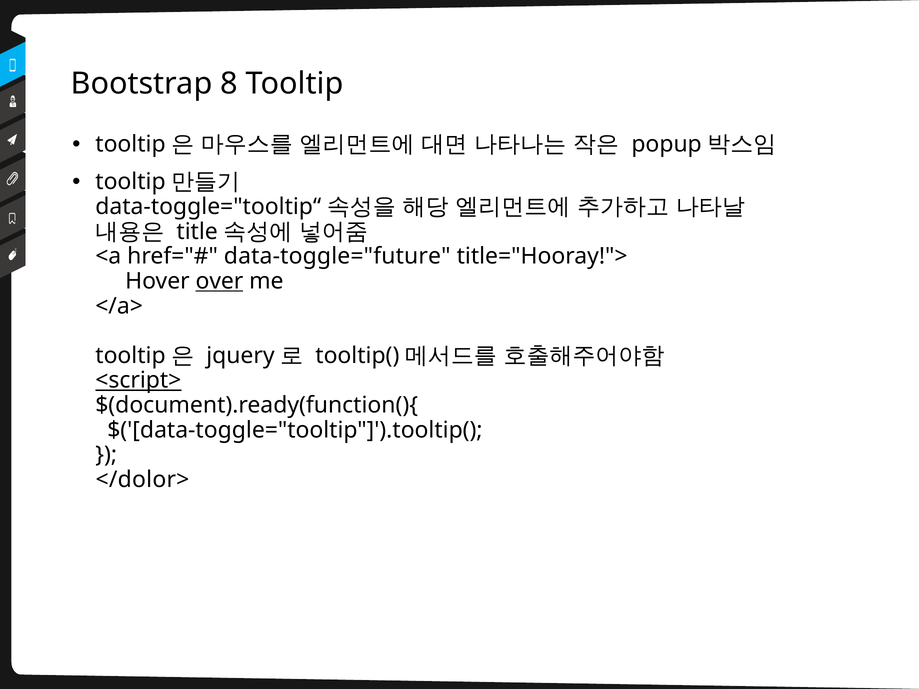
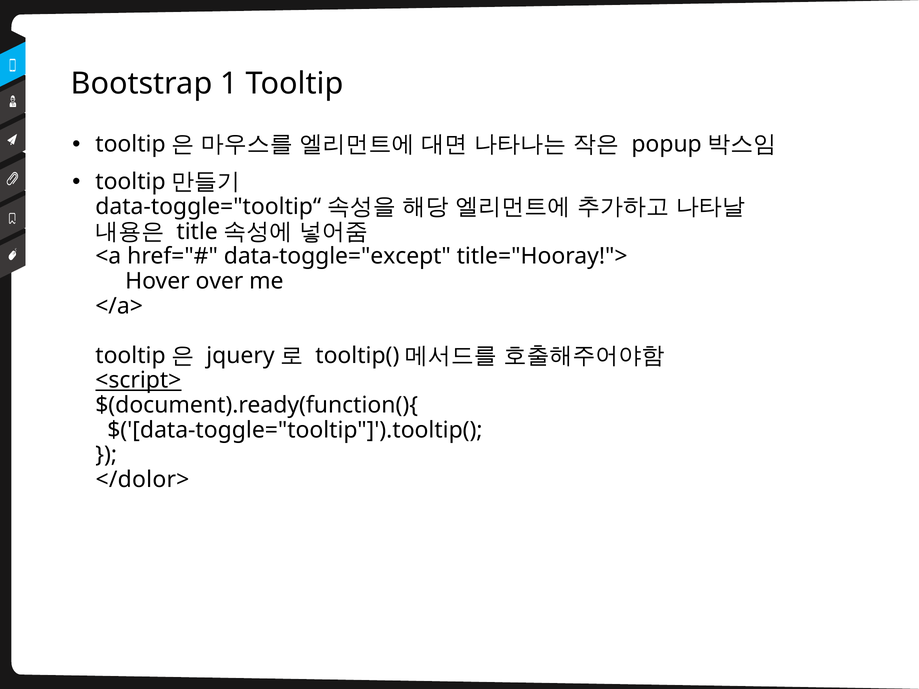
8: 8 -> 1
data-toggle="future: data-toggle="future -> data-toggle="except
over underline: present -> none
